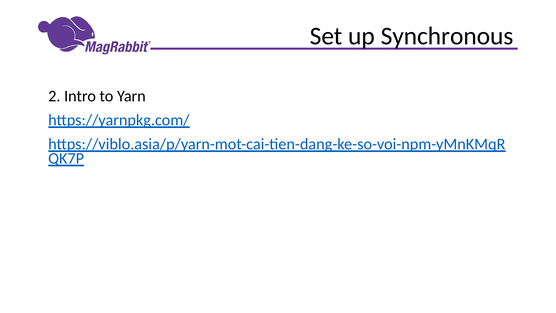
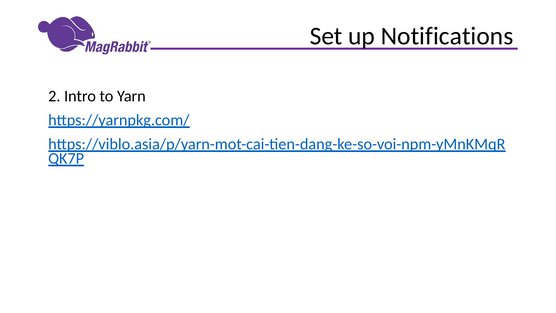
Synchronous: Synchronous -> Notifications
